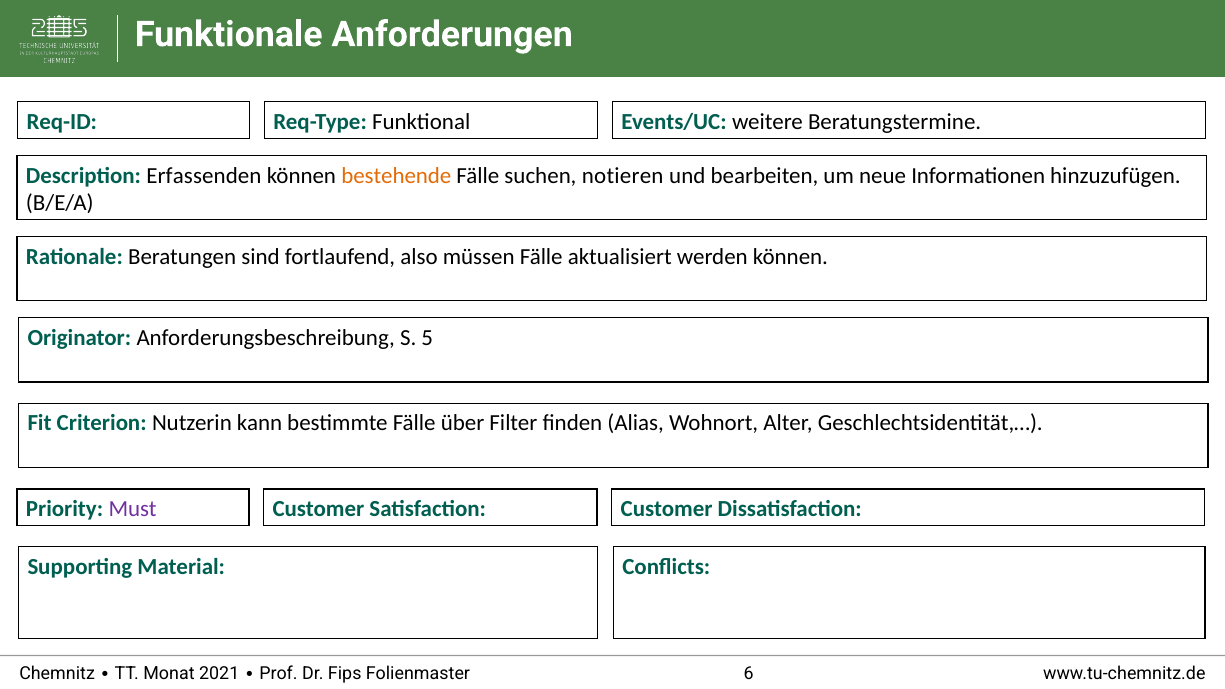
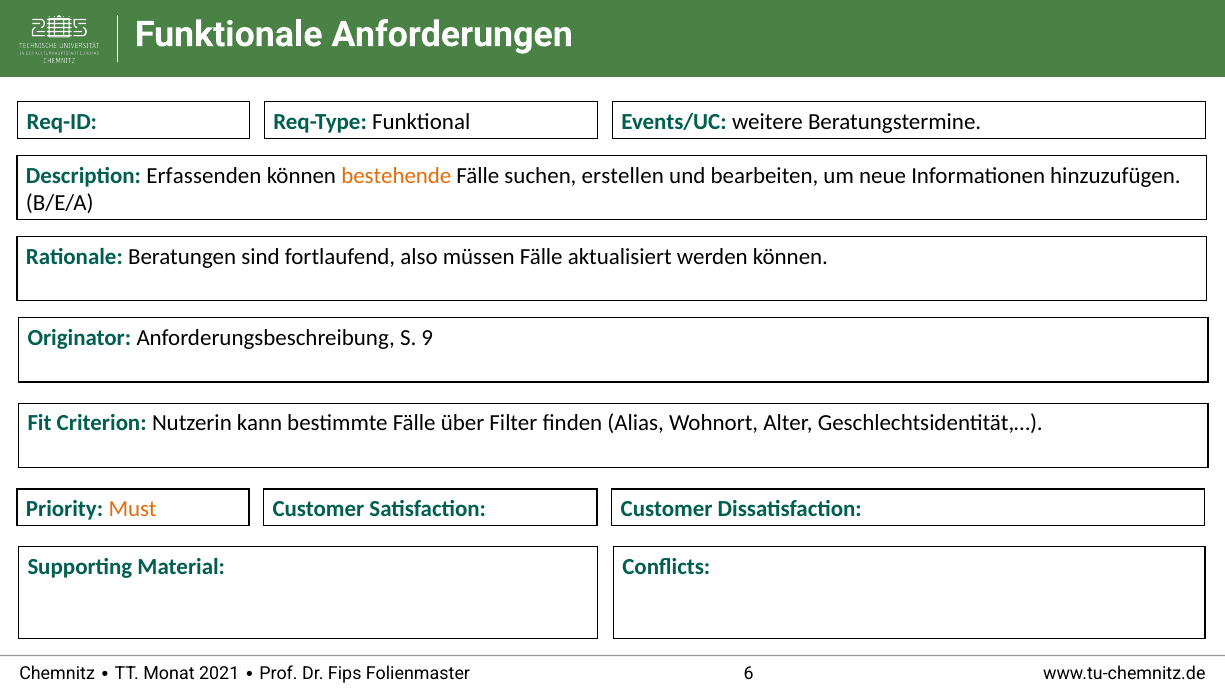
notieren: notieren -> erstellen
5: 5 -> 9
Must colour: purple -> orange
